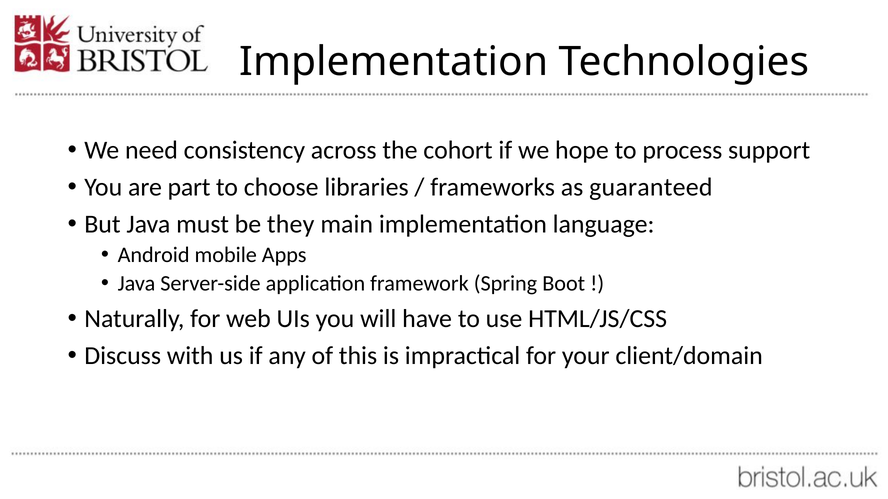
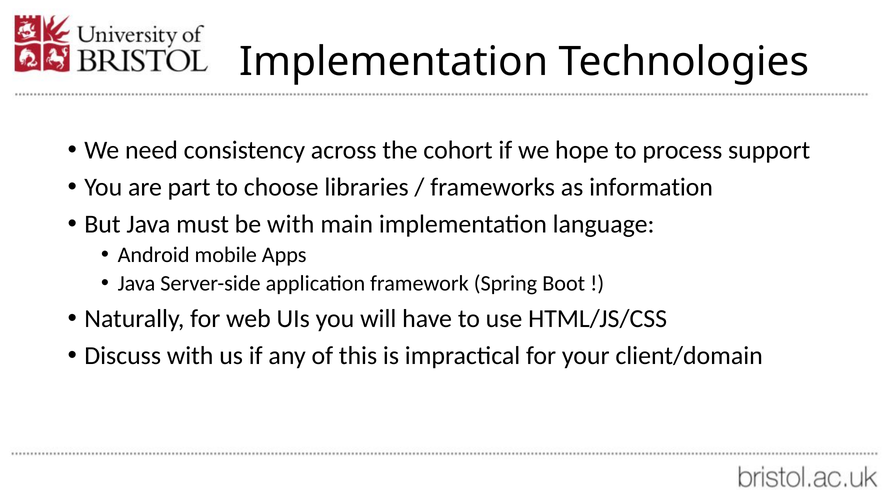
guaranteed: guaranteed -> information
be they: they -> with
